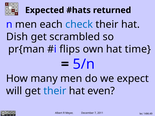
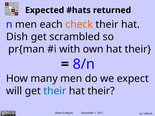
check colour: blue -> orange
flips: flips -> with
own hat time: time -> their
5/n: 5/n -> 8/n
even at (101, 91): even -> their
